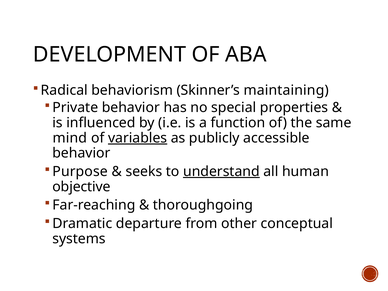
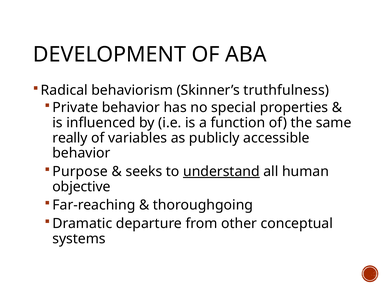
maintaining: maintaining -> truthfulness
mind: mind -> really
variables underline: present -> none
